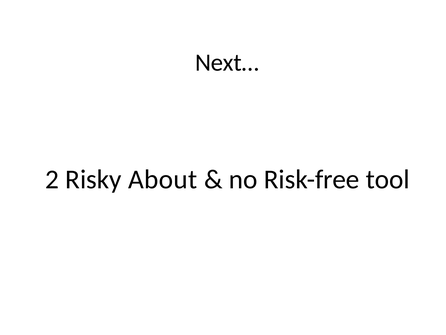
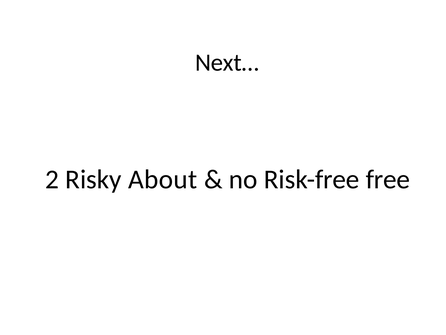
tool: tool -> free
